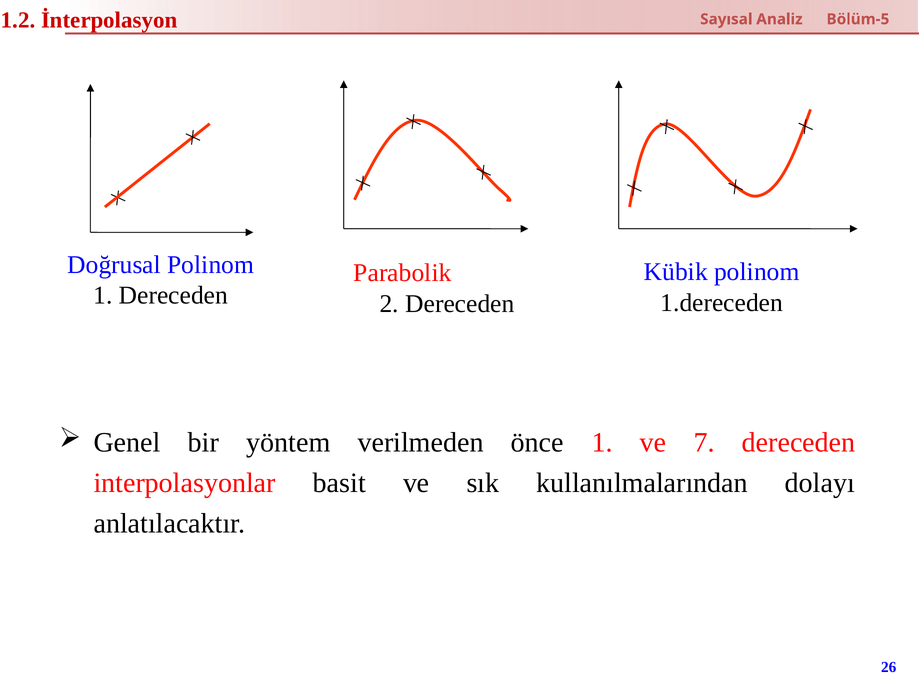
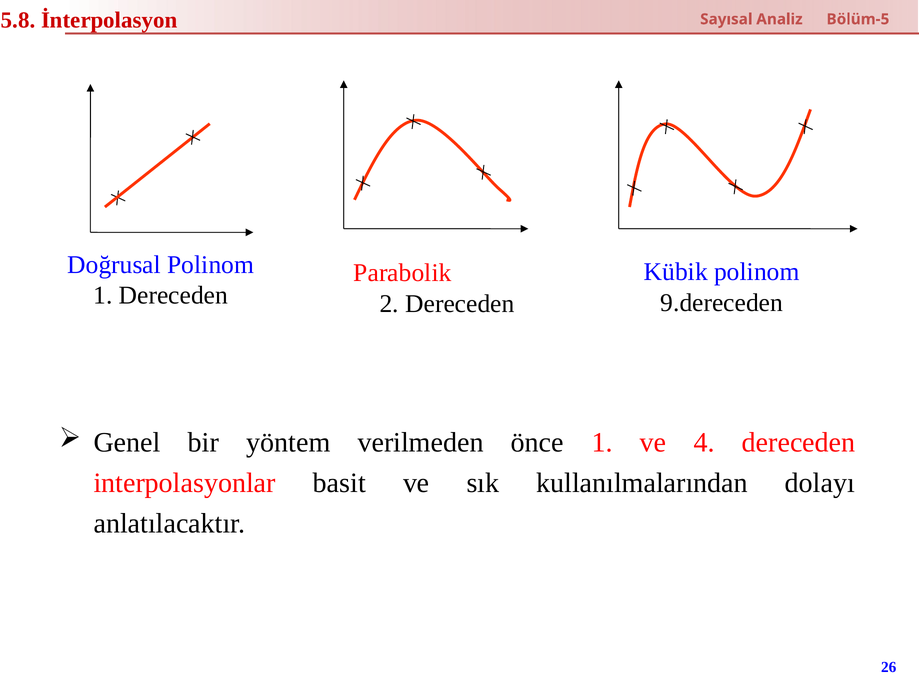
1.2: 1.2 -> 5.8
1.dereceden: 1.dereceden -> 9.dereceden
7: 7 -> 4
